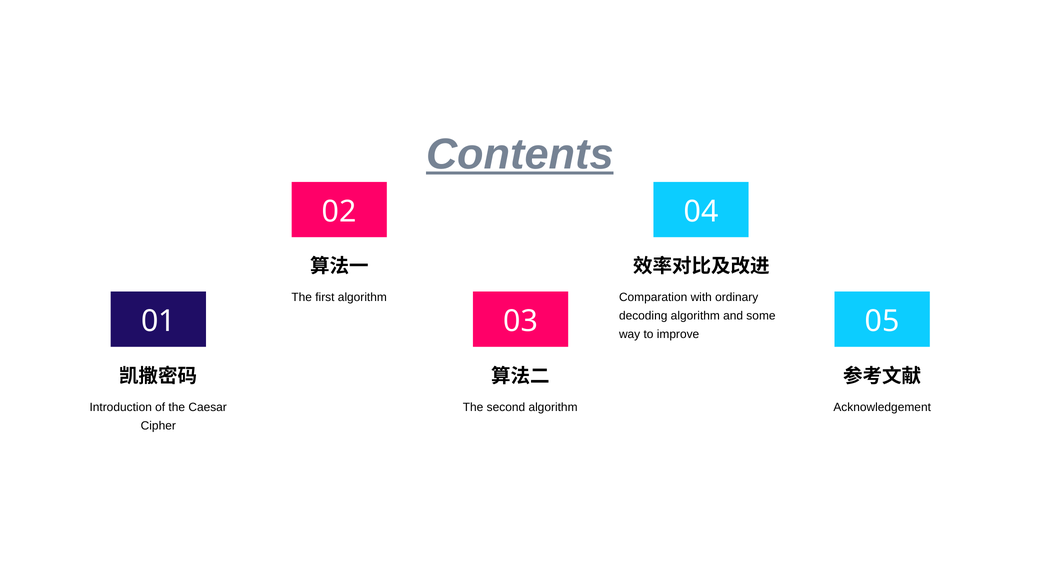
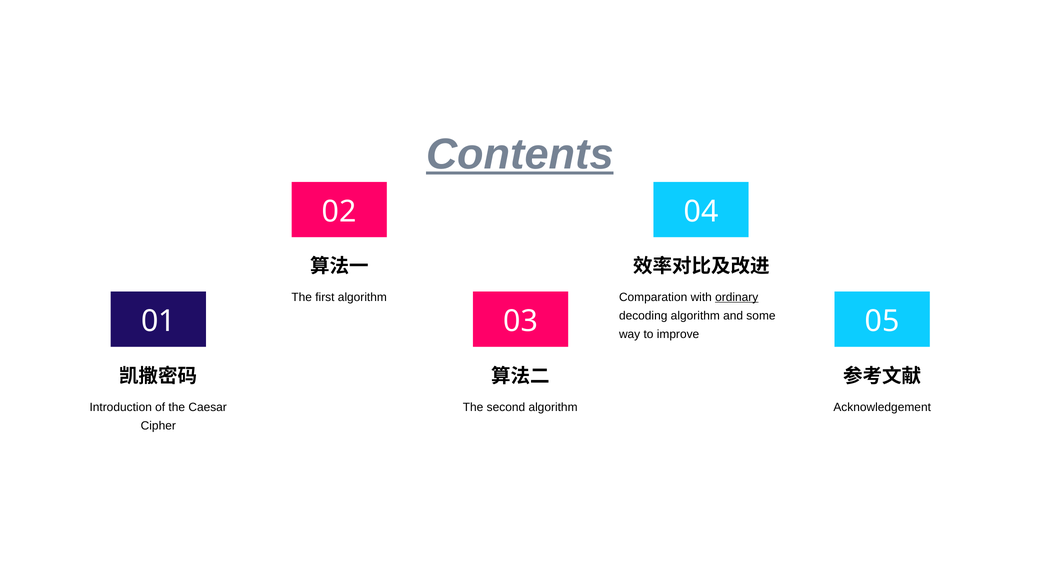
ordinary underline: none -> present
